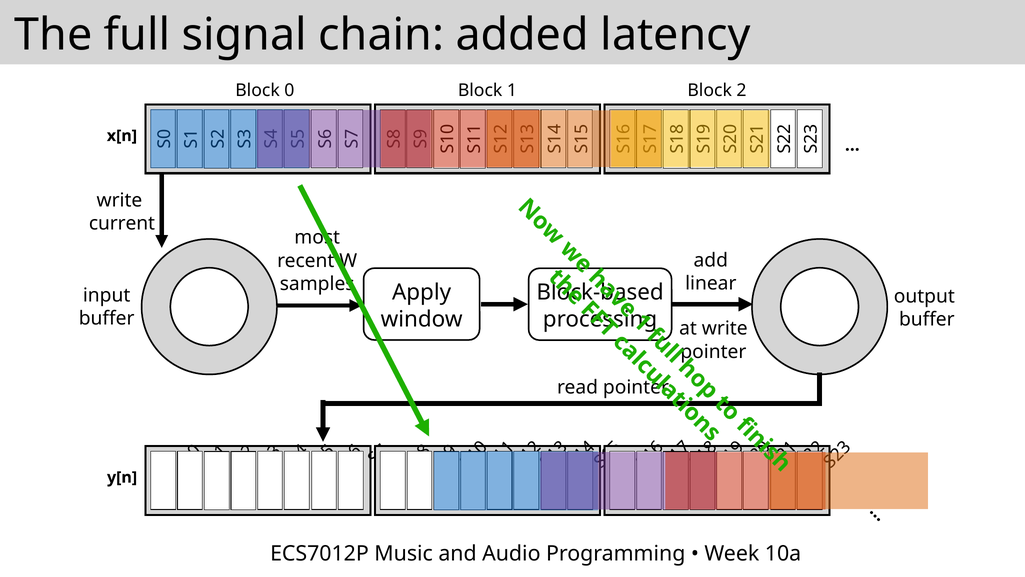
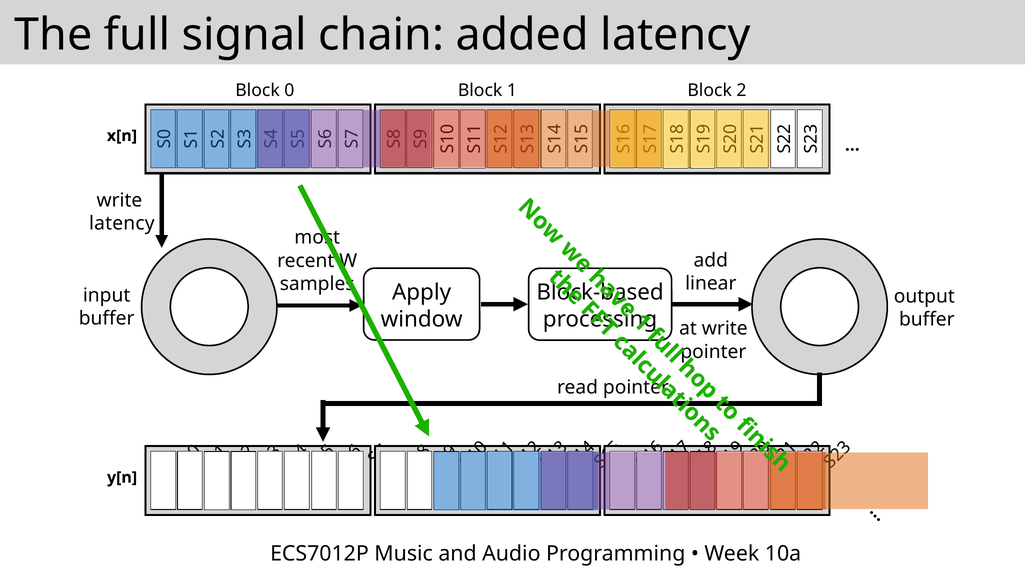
current at (122, 223): current -> latency
